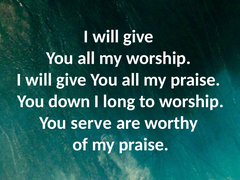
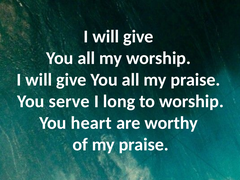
down: down -> serve
serve: serve -> heart
